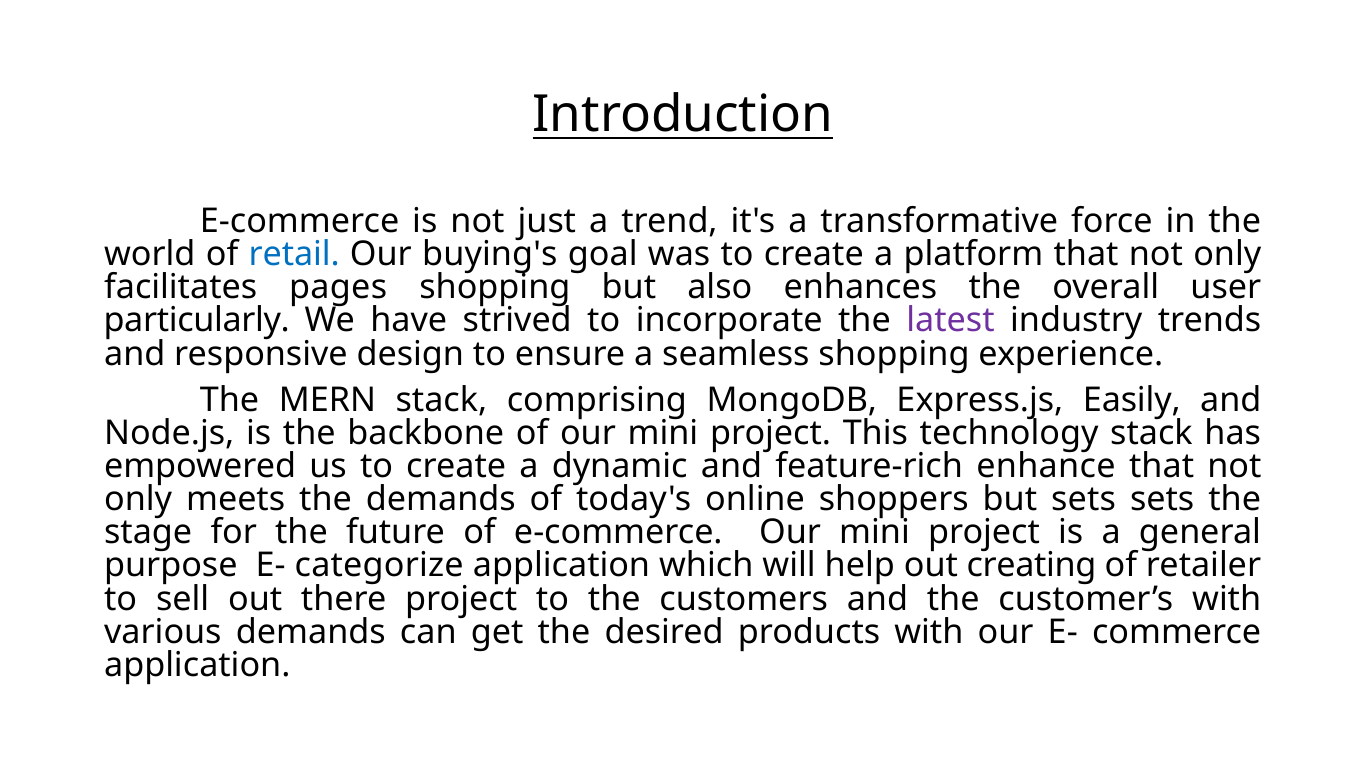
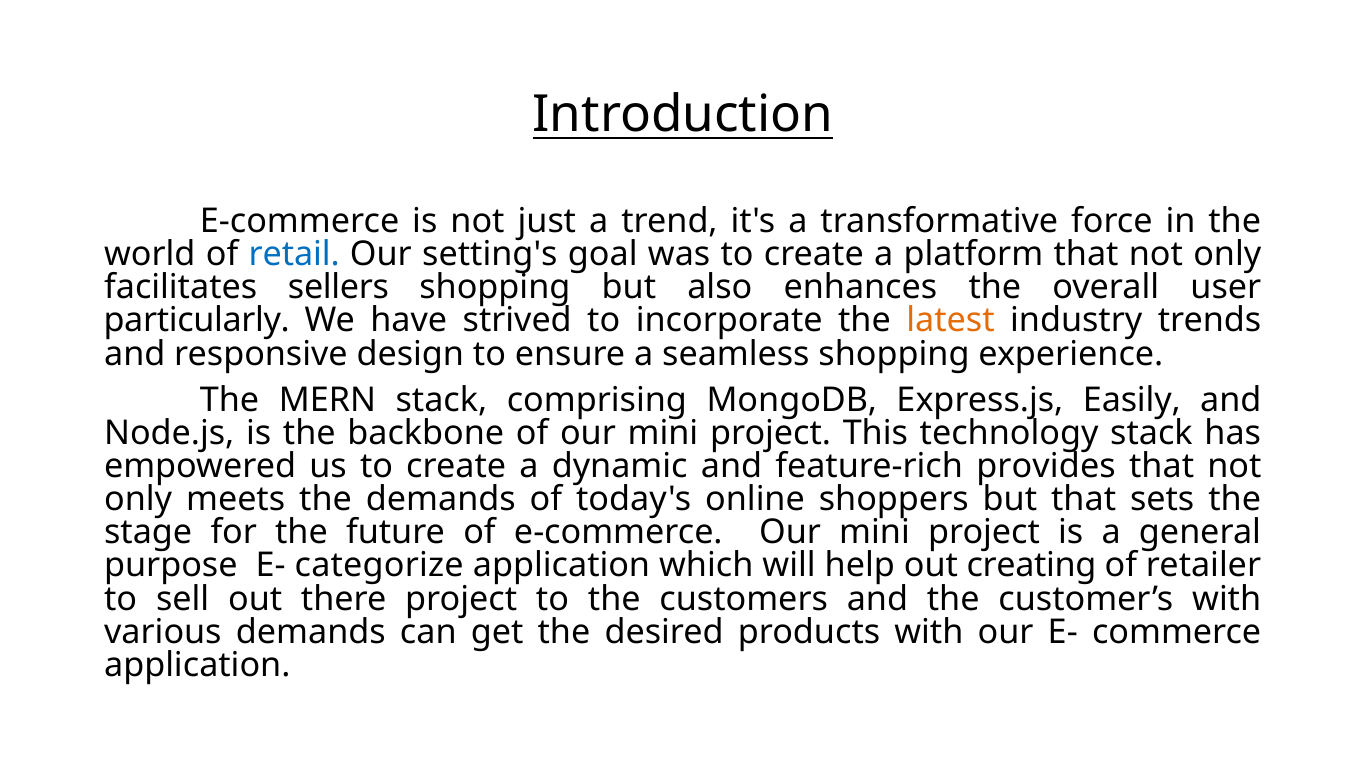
buying's: buying's -> setting's
pages: pages -> sellers
latest colour: purple -> orange
enhance: enhance -> provides
but sets: sets -> that
